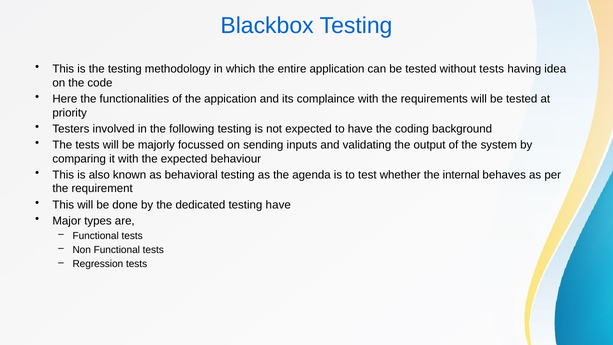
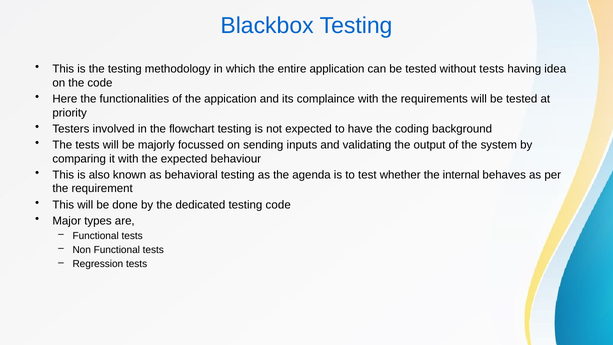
following: following -> flowchart
testing have: have -> code
